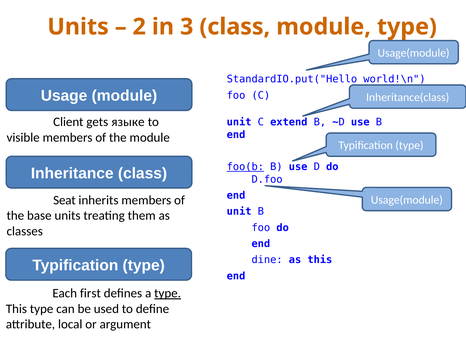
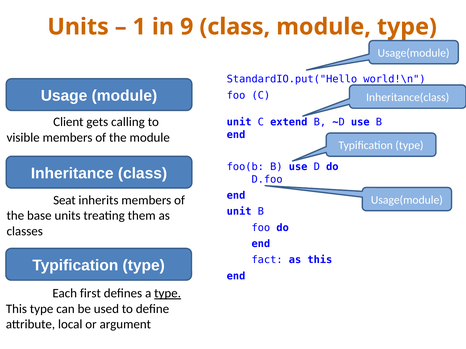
2: 2 -> 1
3: 3 -> 9
языке: языке -> calling
foo(b underline: present -> none
dine: dine -> fact
